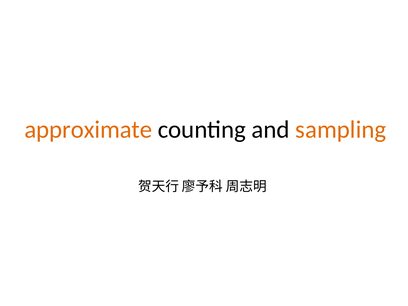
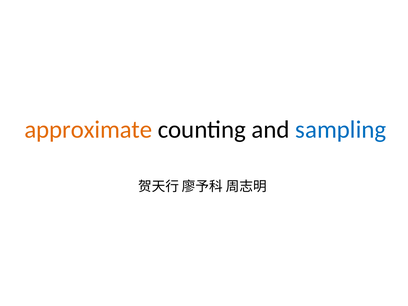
sampling colour: orange -> blue
